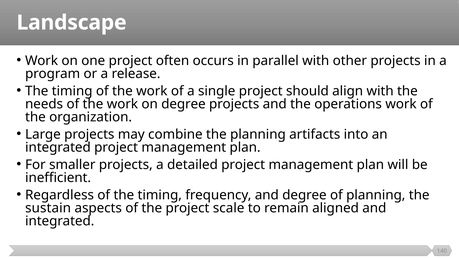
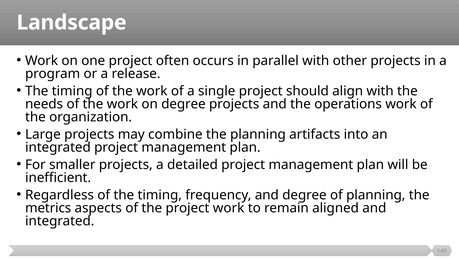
sustain: sustain -> metrics
project scale: scale -> work
